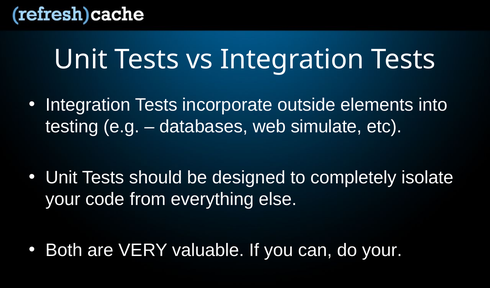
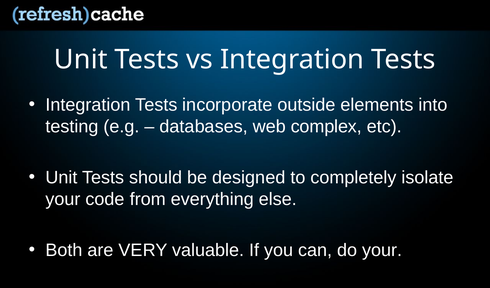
simulate: simulate -> complex
